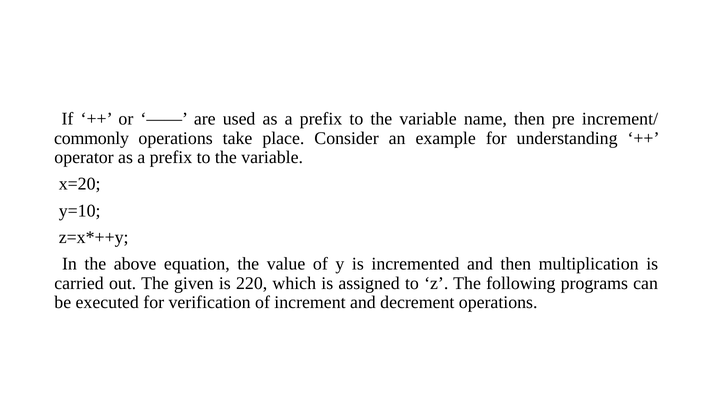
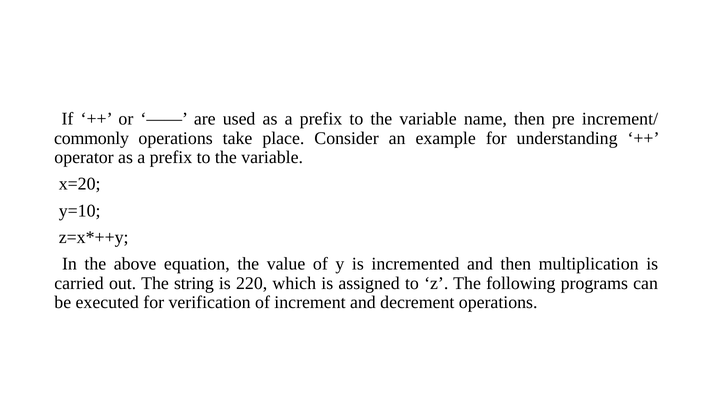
given: given -> string
